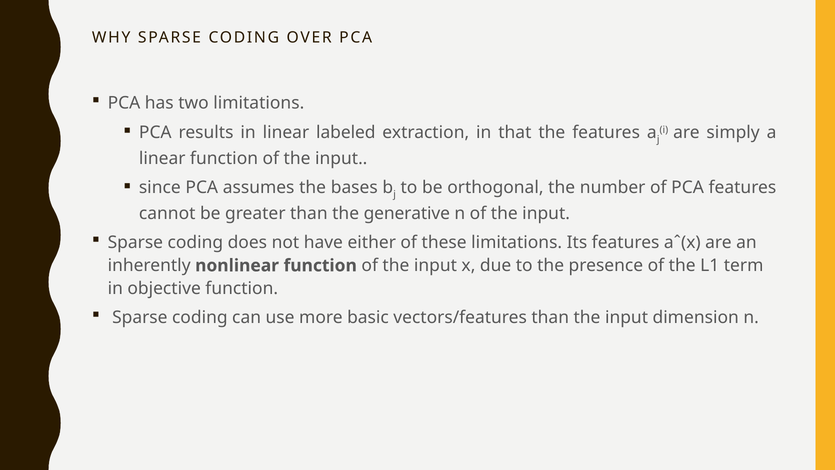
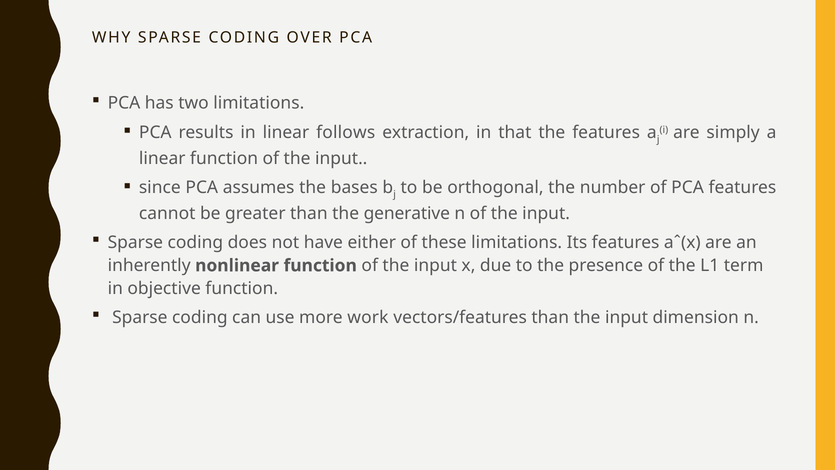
labeled: labeled -> follows
basic: basic -> work
